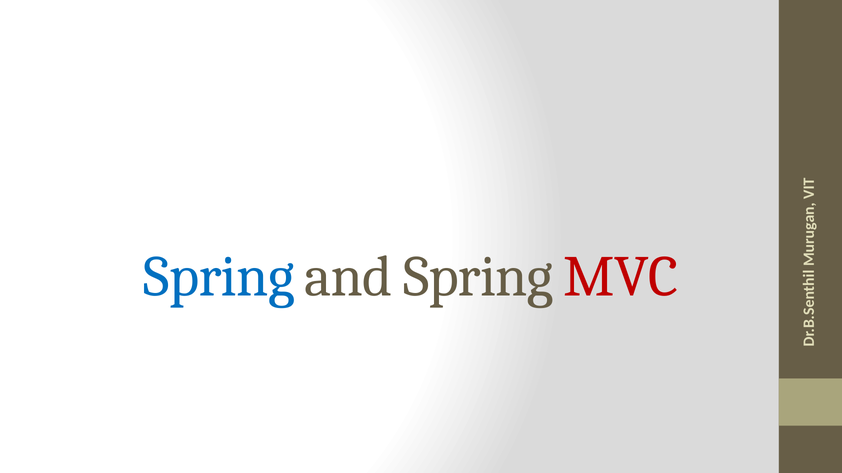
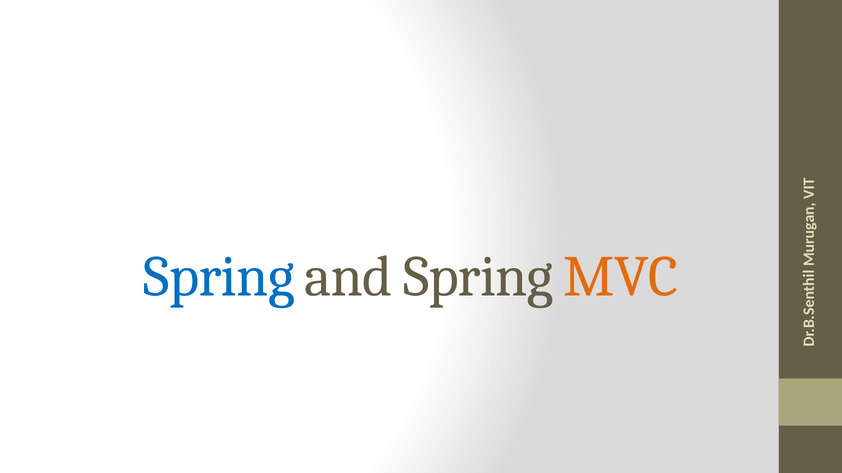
MVC colour: red -> orange
